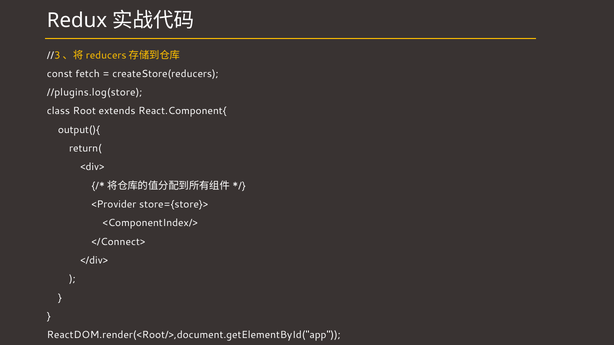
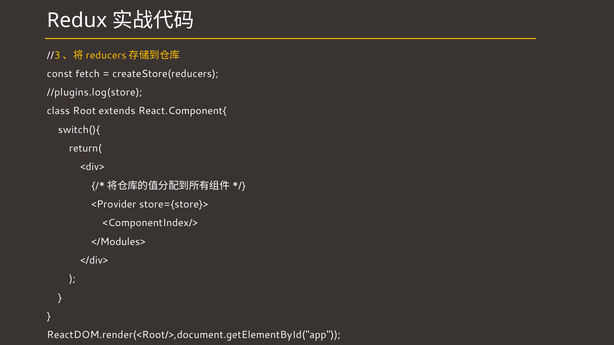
output(){: output(){ -> switch(){
</Connect>: </Connect> -> </Modules>
